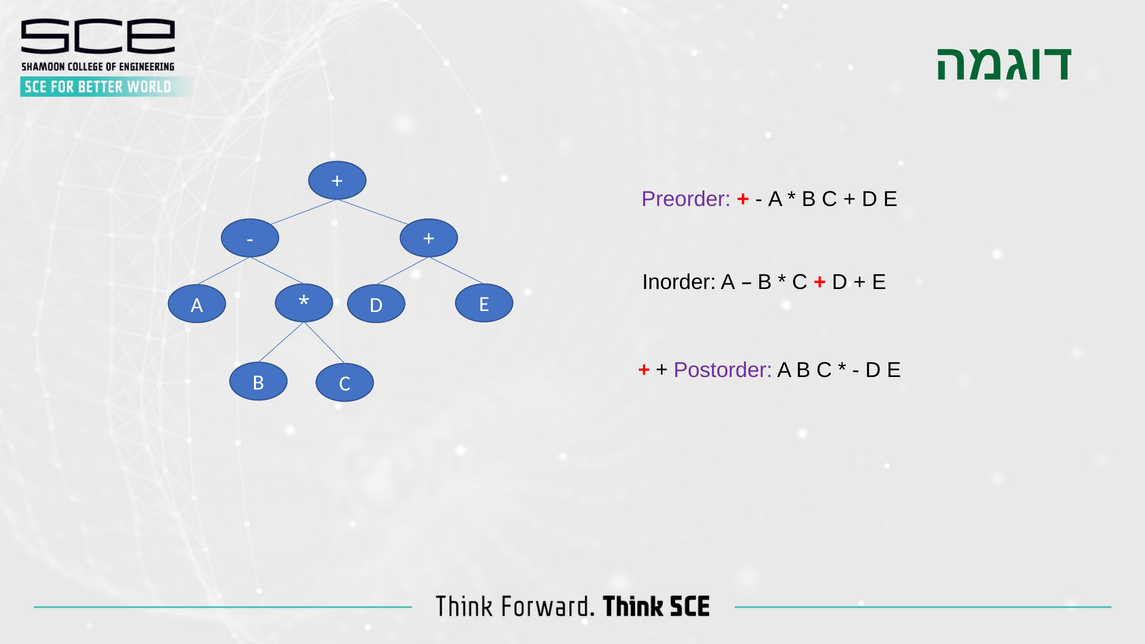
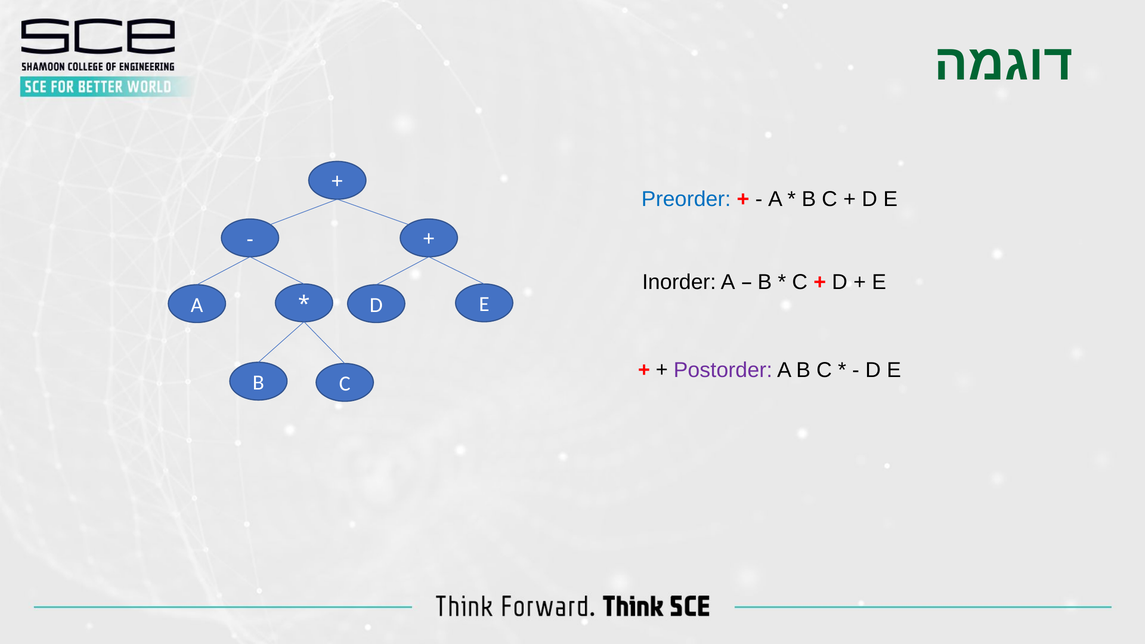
Preorder colour: purple -> blue
